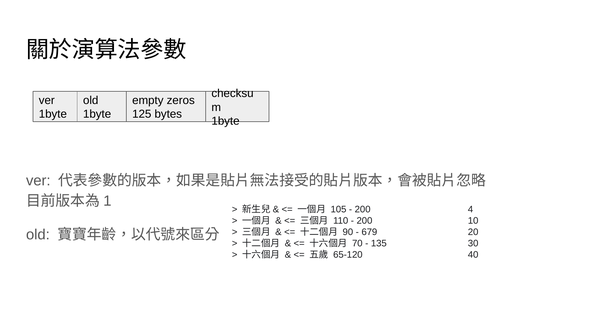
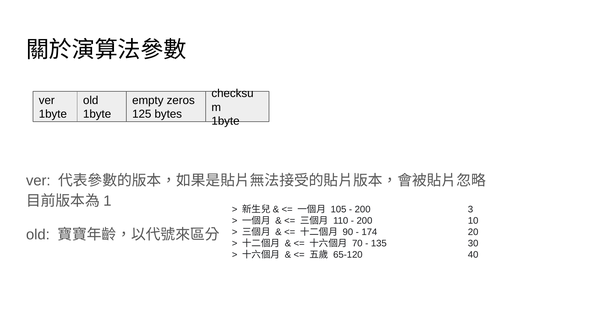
4: 4 -> 3
679: 679 -> 174
